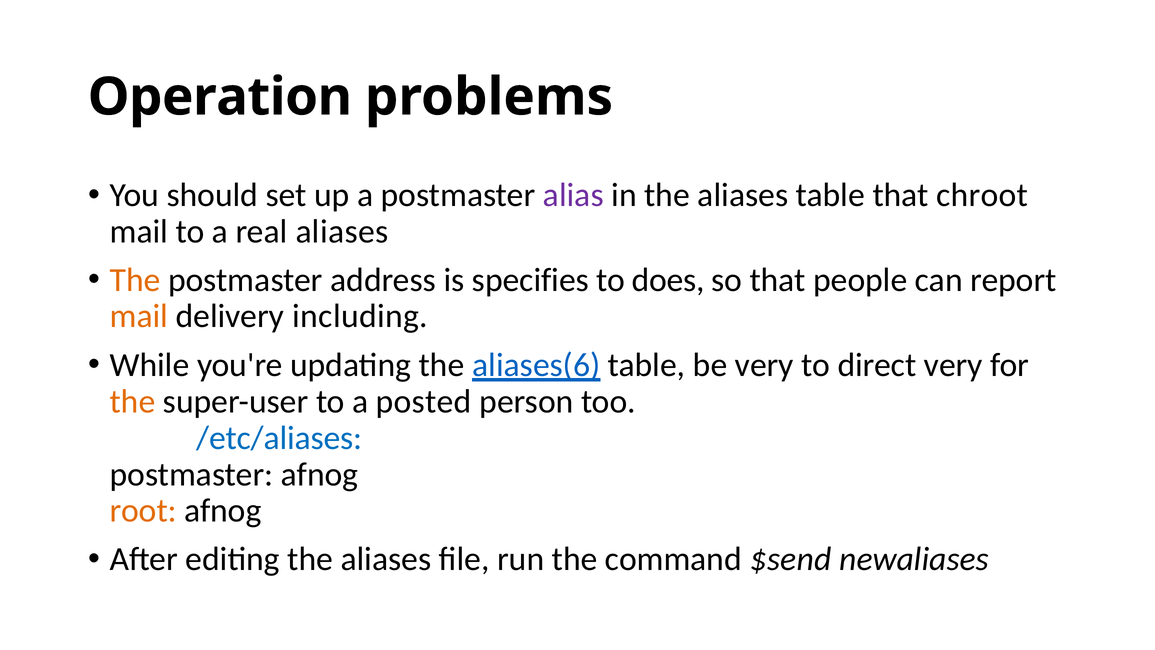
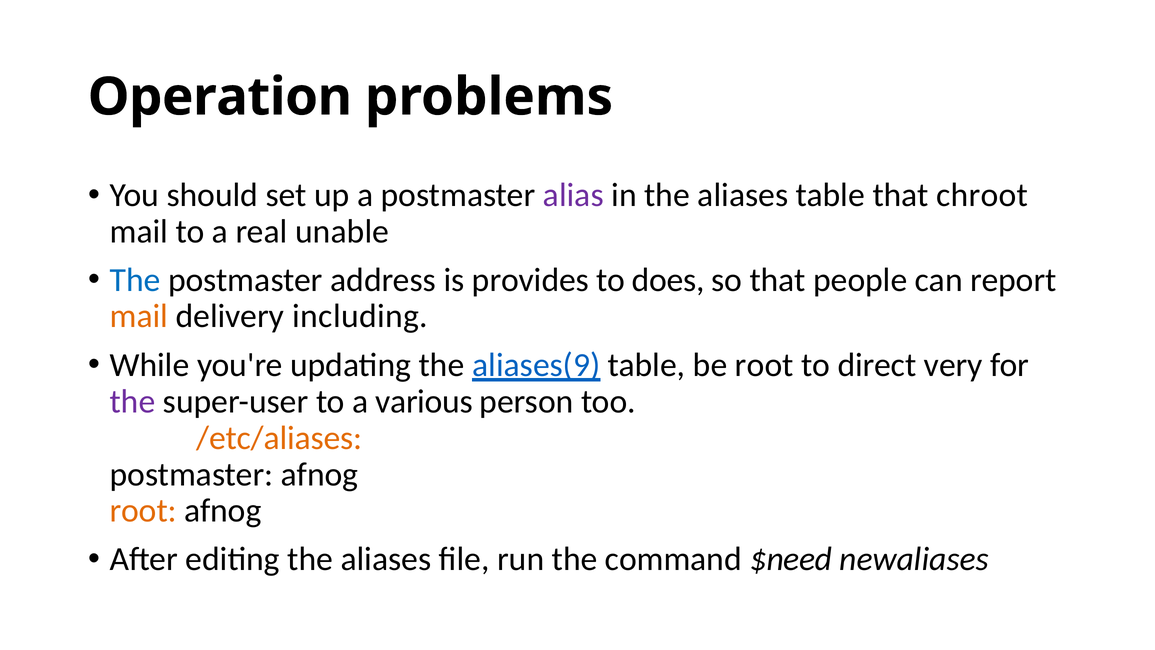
real aliases: aliases -> unable
The at (135, 280) colour: orange -> blue
specifies: specifies -> provides
aliases(6: aliases(6 -> aliases(9
be very: very -> root
the at (133, 402) colour: orange -> purple
posted: posted -> various
/etc/aliases colour: blue -> orange
$send: $send -> $need
